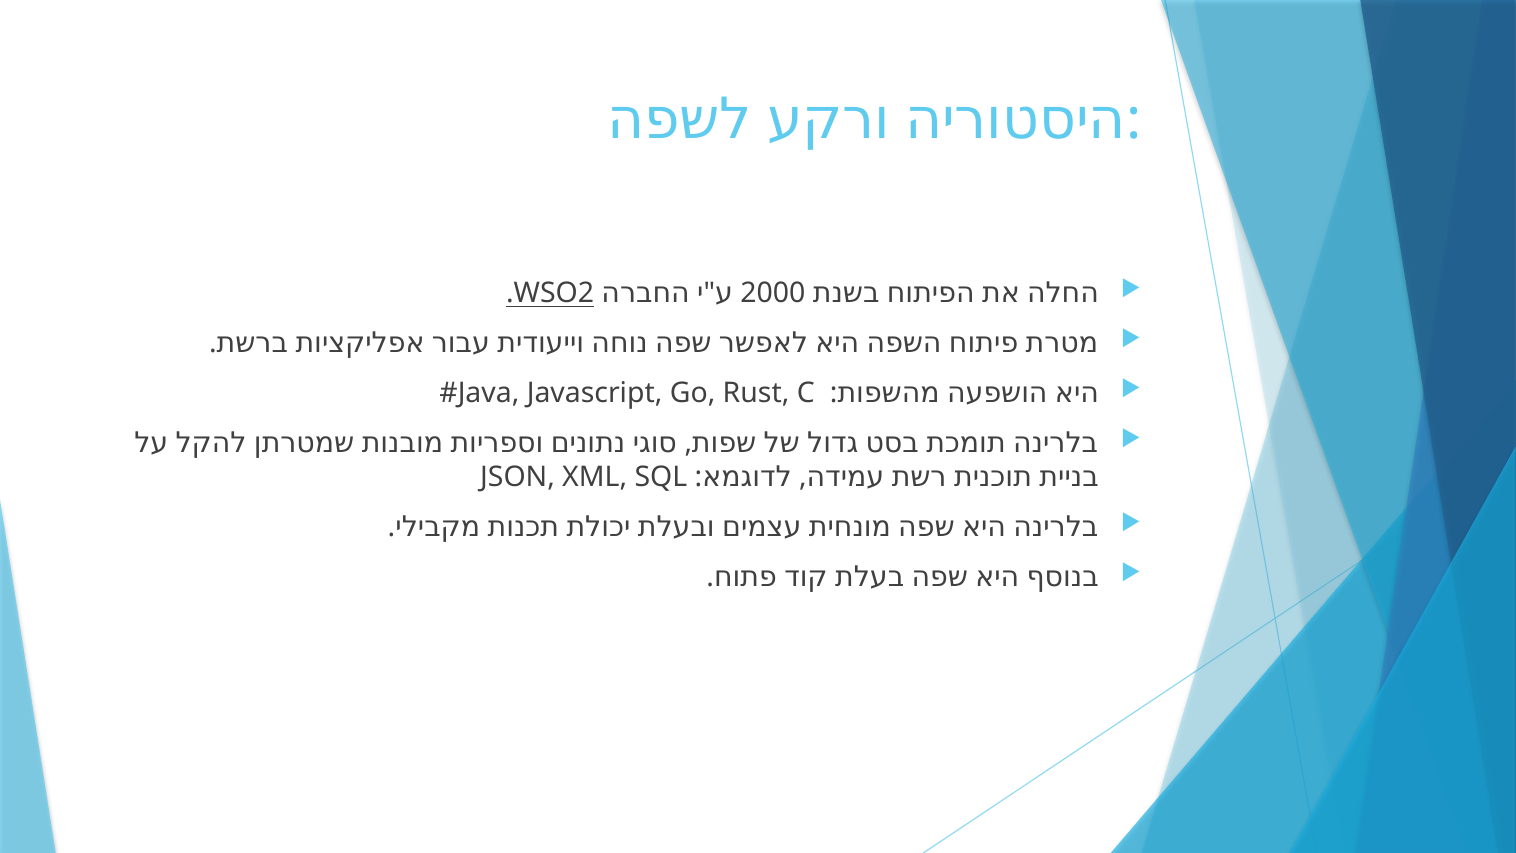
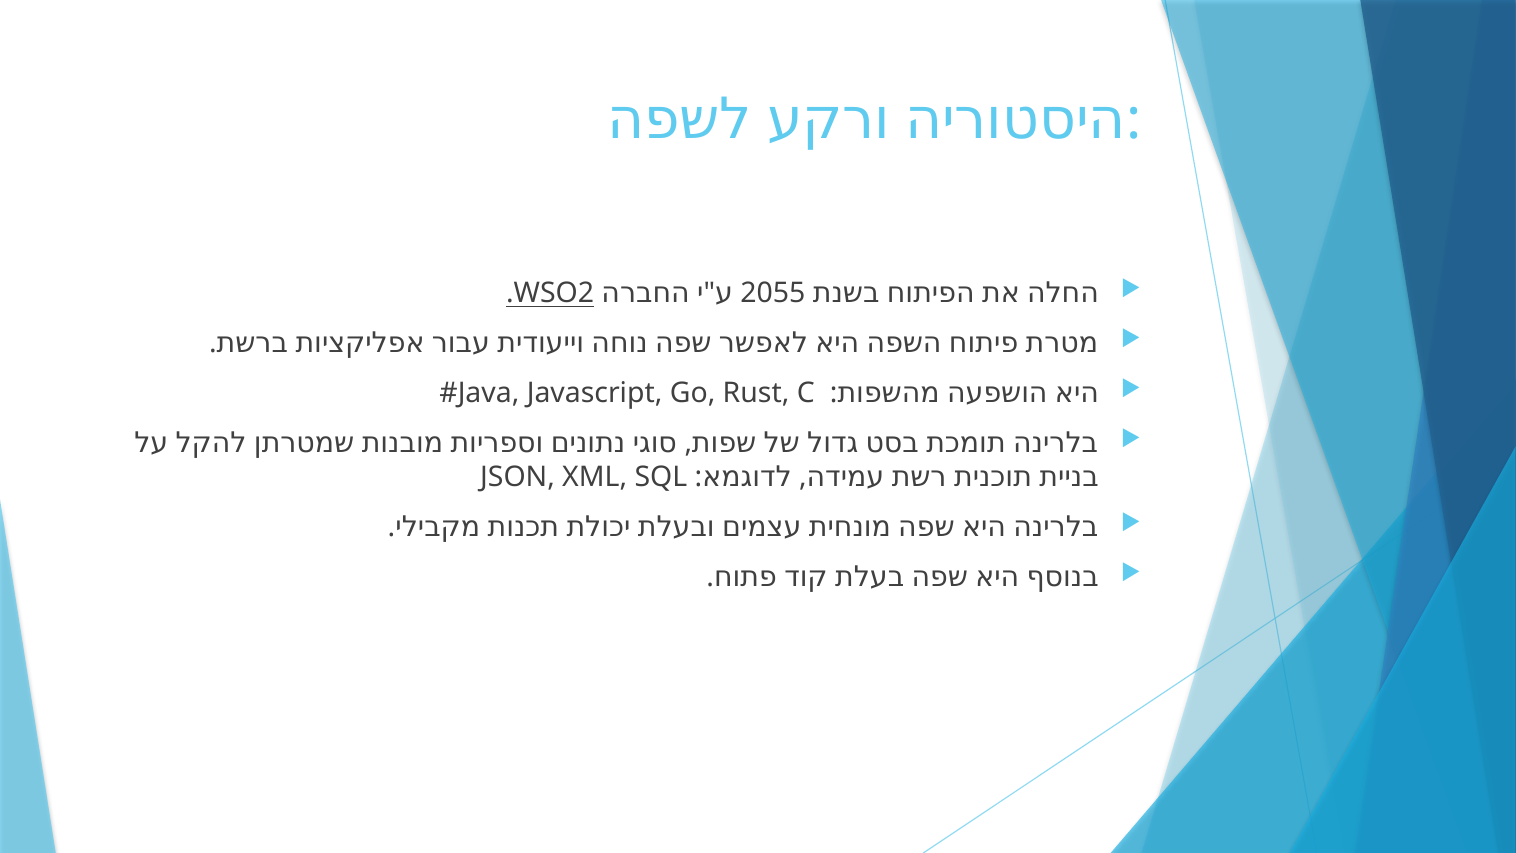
2000: 2000 -> 2055
